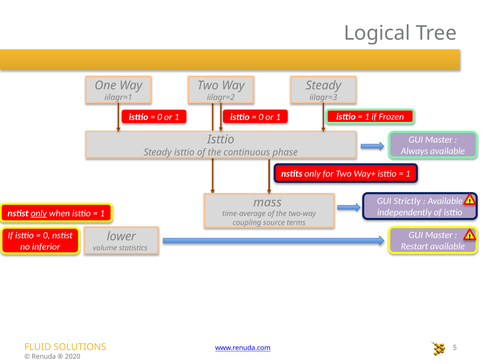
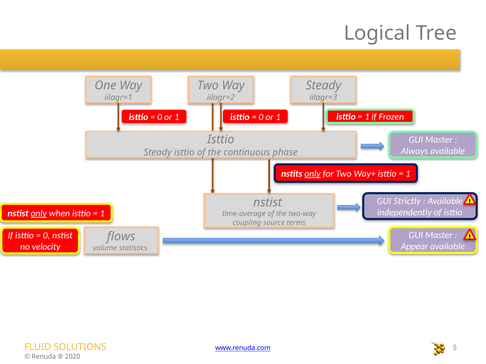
only at (313, 174) underline: none -> present
mass at (267, 203): mass -> nstist
lower: lower -> flows
Restart: Restart -> Appear
inferior: inferior -> velocity
